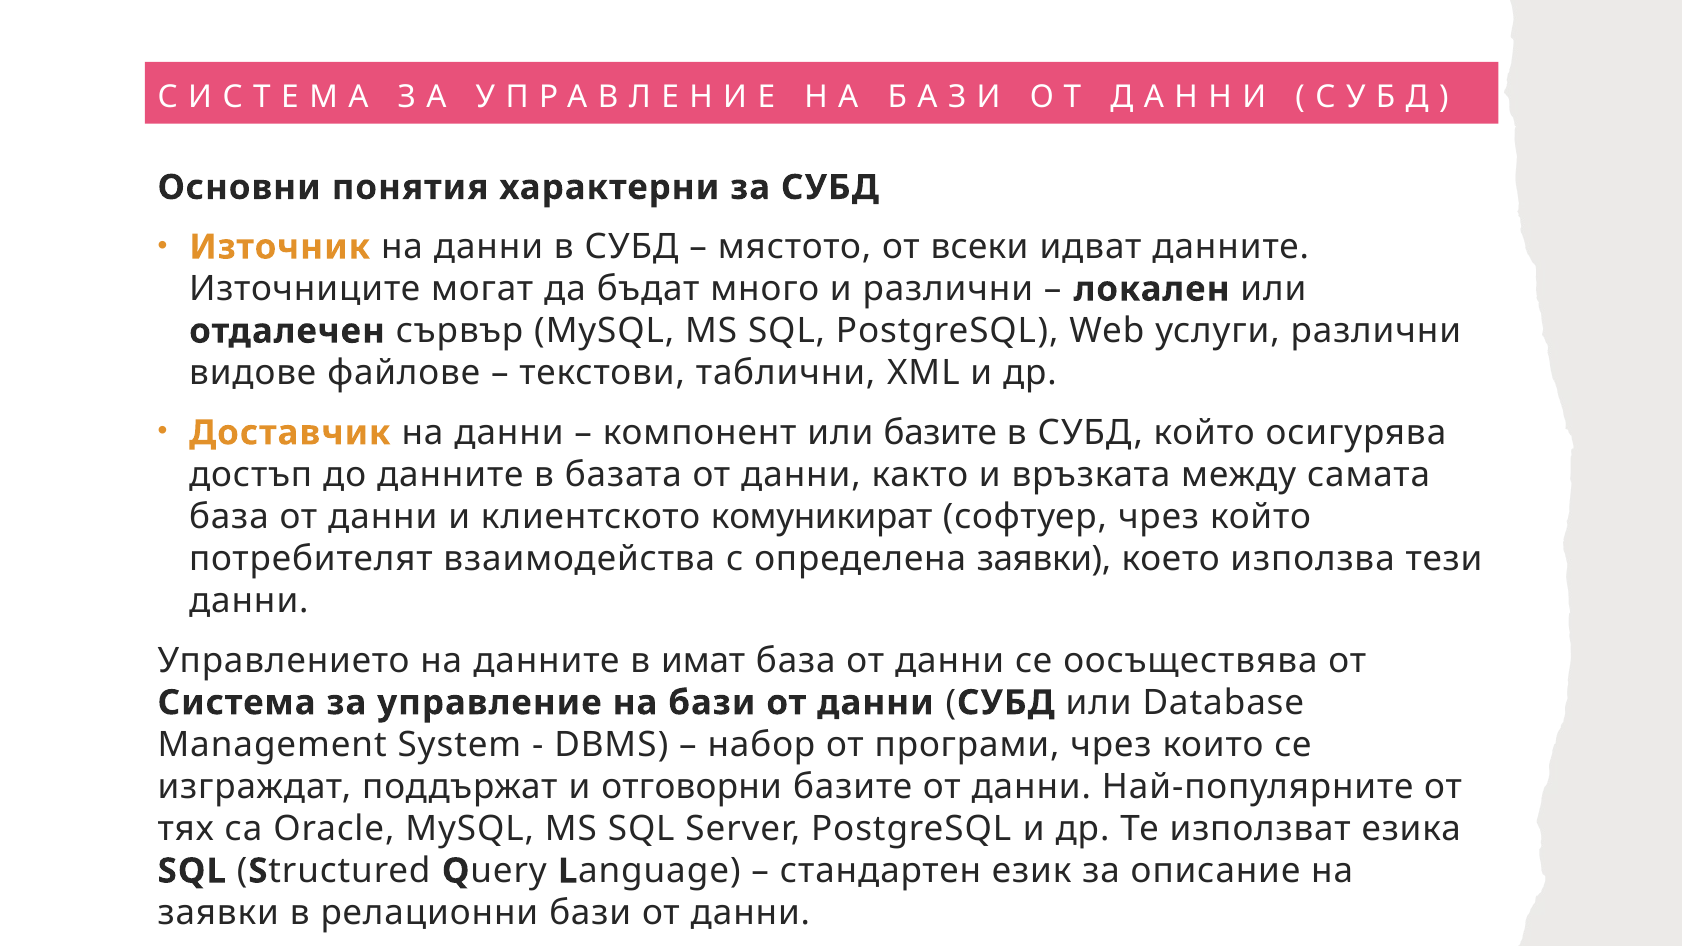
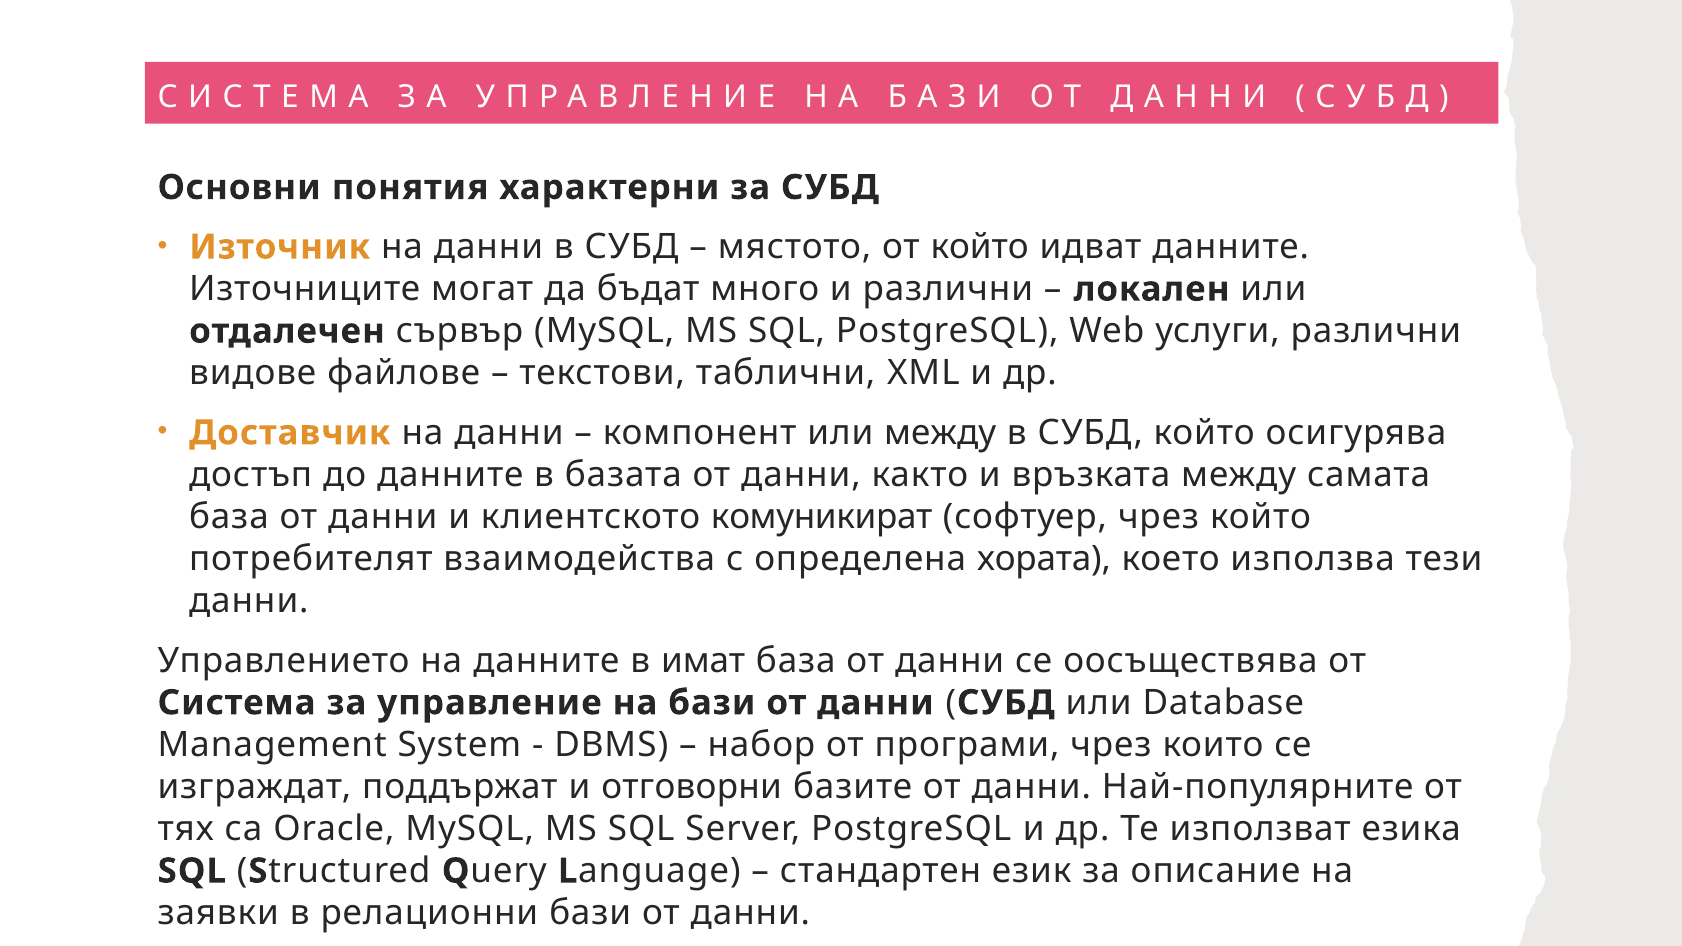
от всеки: всеки -> който
или базите: базите -> между
определена заявки: заявки -> хората
